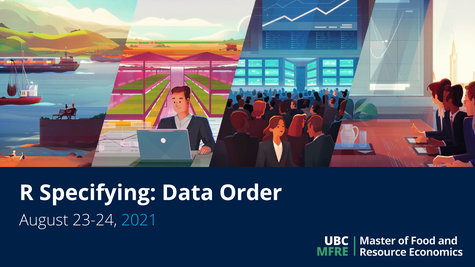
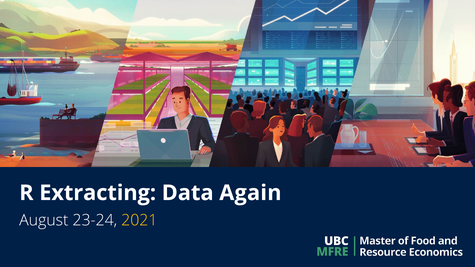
Specifying: Specifying -> Extracting
Order: Order -> Again
2021 colour: light blue -> yellow
